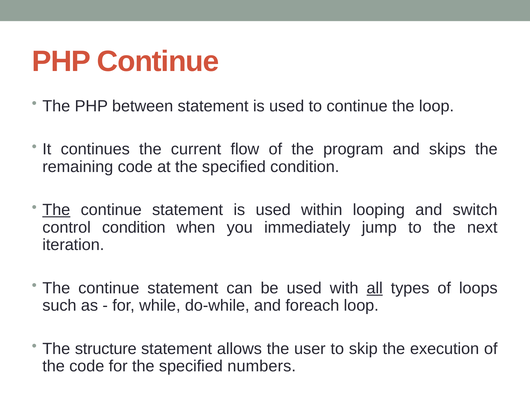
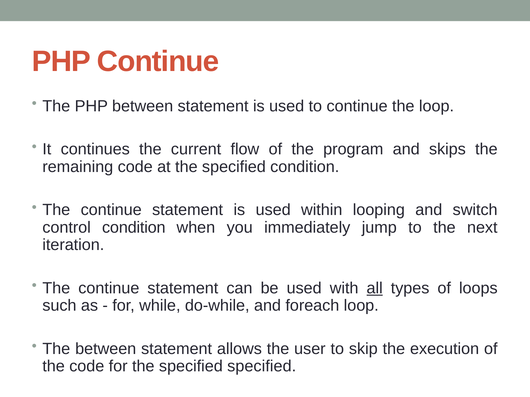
The at (56, 210) underline: present -> none
The structure: structure -> between
specified numbers: numbers -> specified
